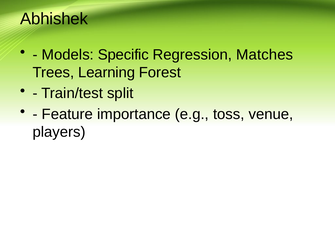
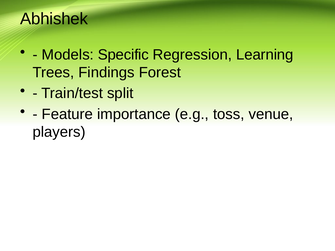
Matches: Matches -> Learning
Learning: Learning -> Findings
